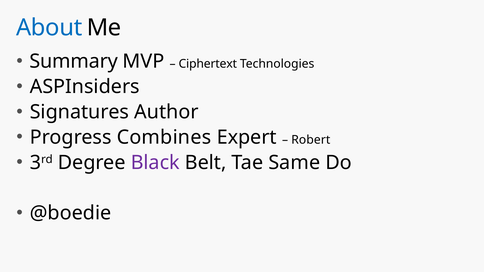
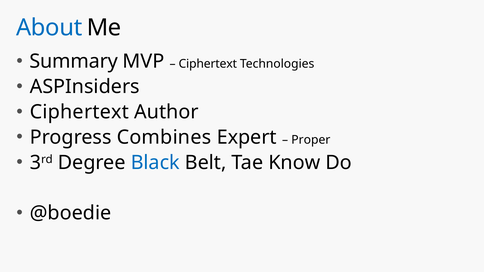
Signatures at (79, 112): Signatures -> Ciphertext
Robert: Robert -> Proper
Black colour: purple -> blue
Same: Same -> Know
